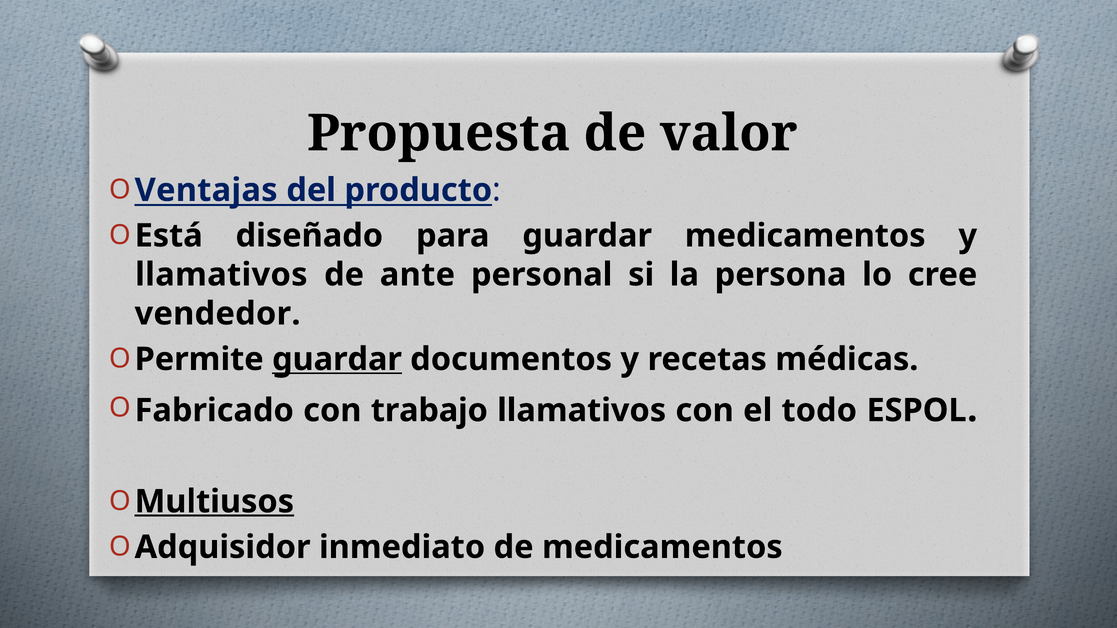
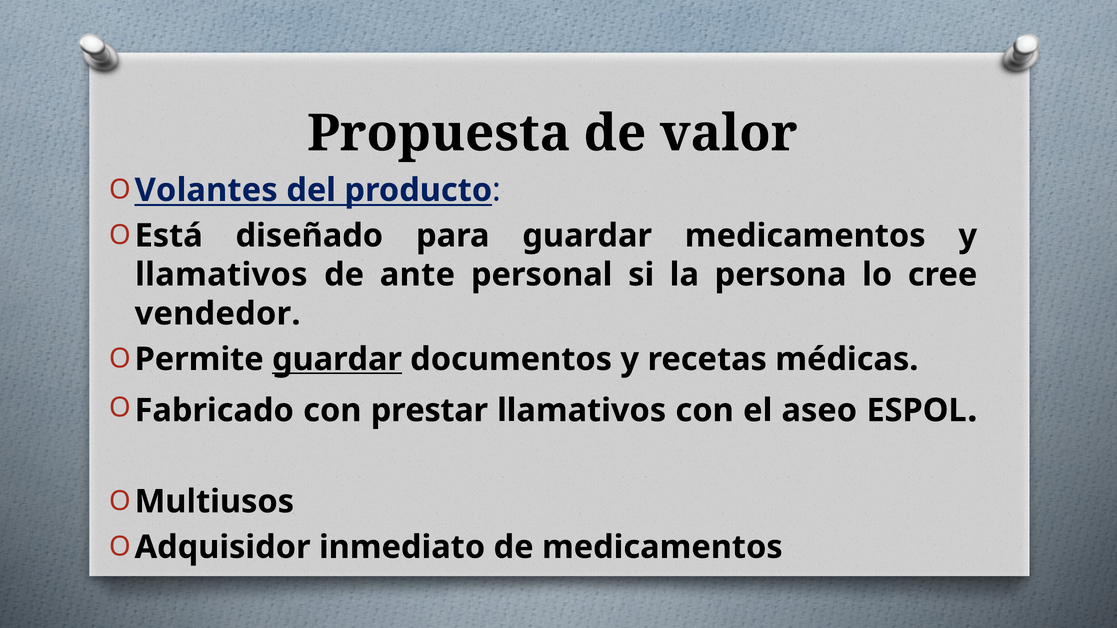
Ventajas: Ventajas -> Volantes
trabajo: trabajo -> prestar
todo: todo -> aseo
Multiusos underline: present -> none
